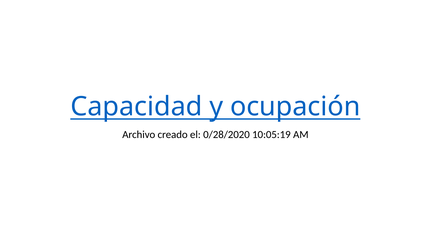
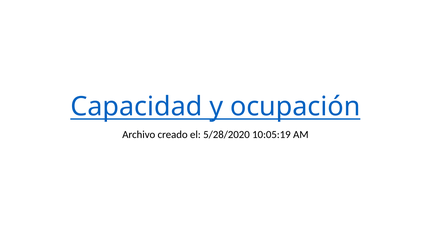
0/28/2020: 0/28/2020 -> 5/28/2020
